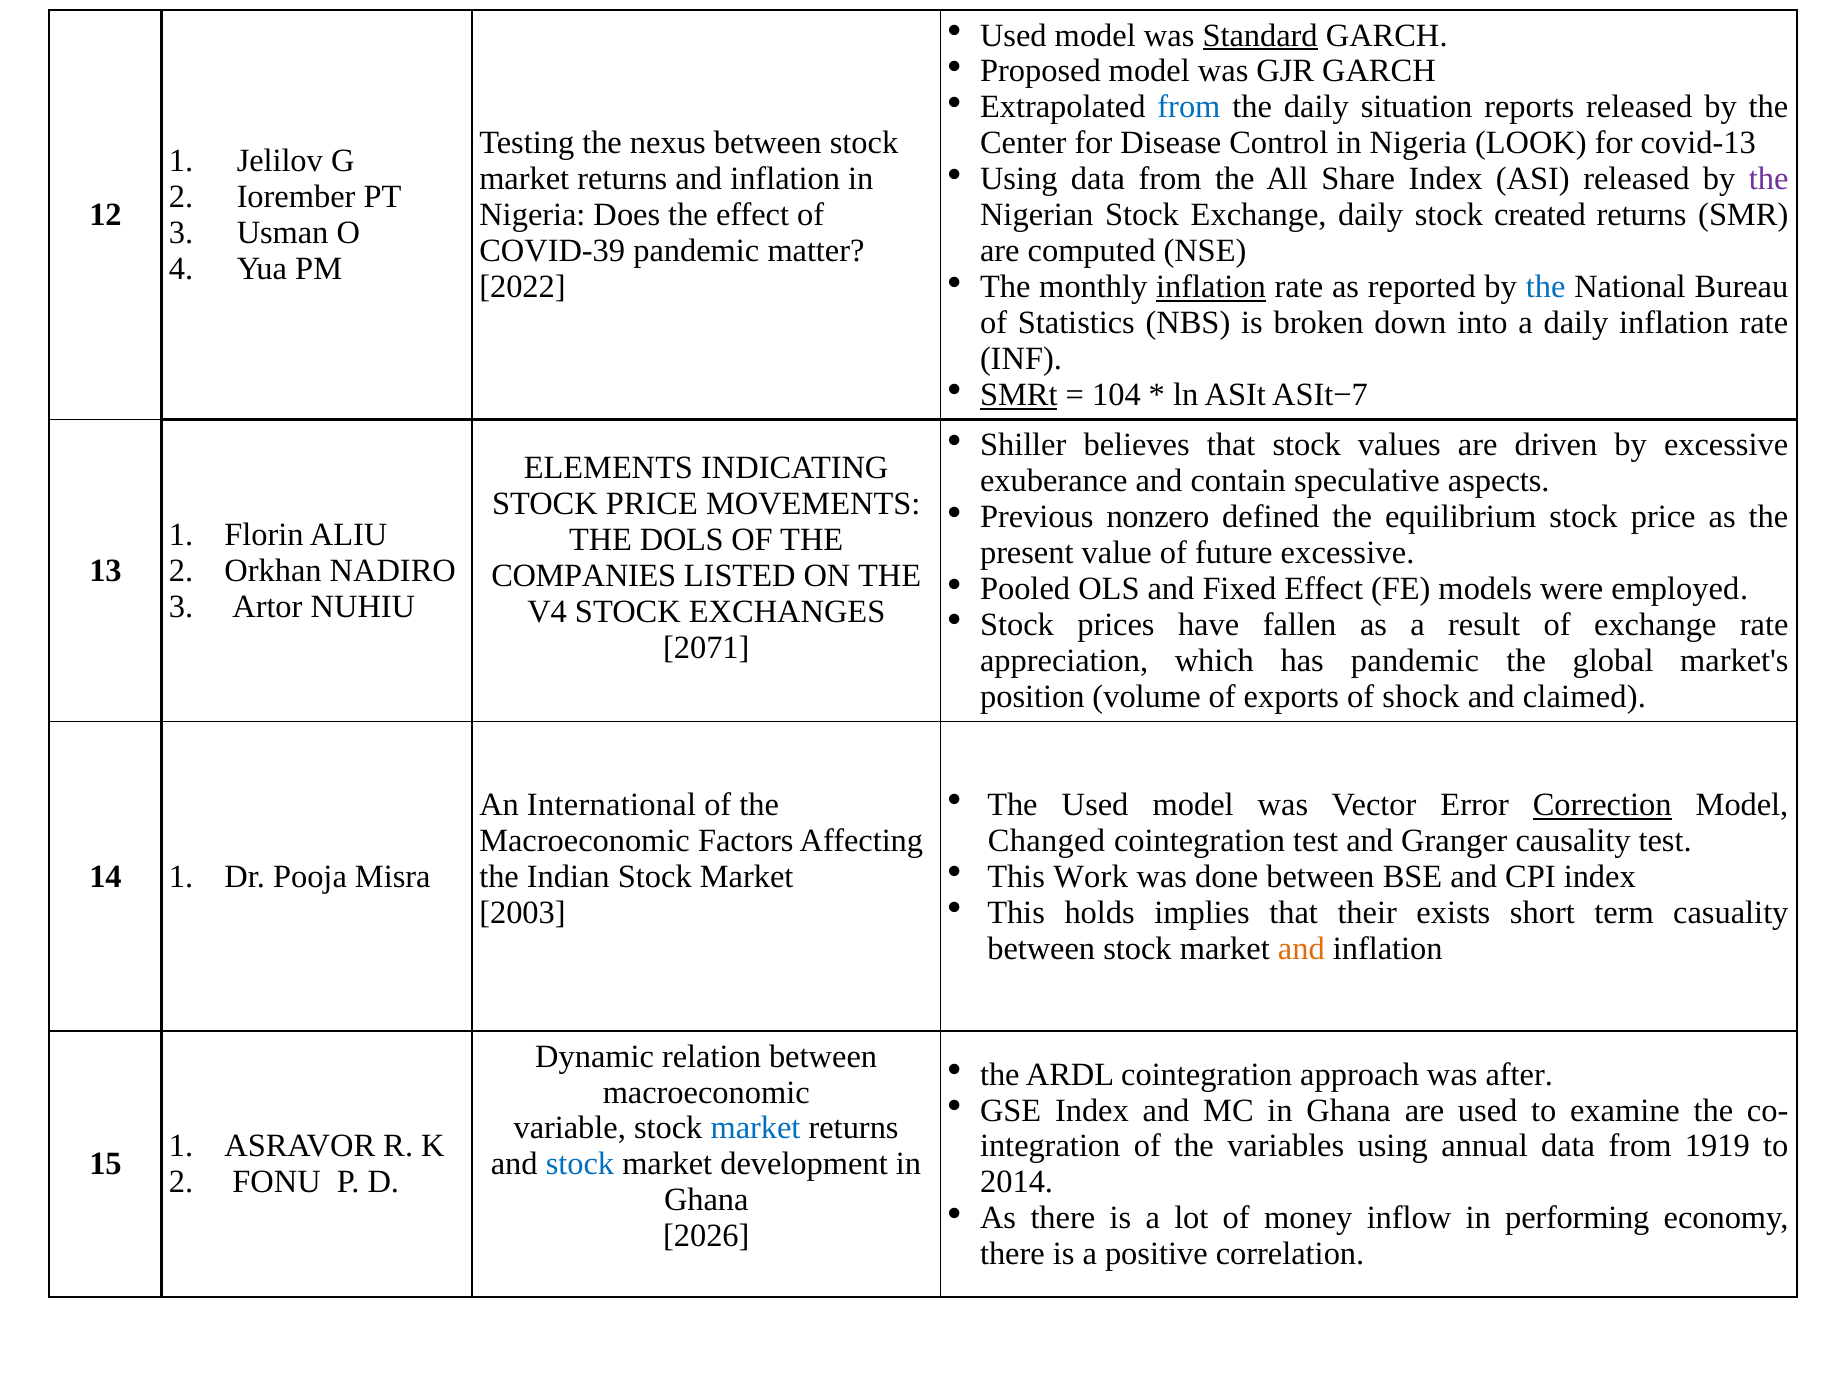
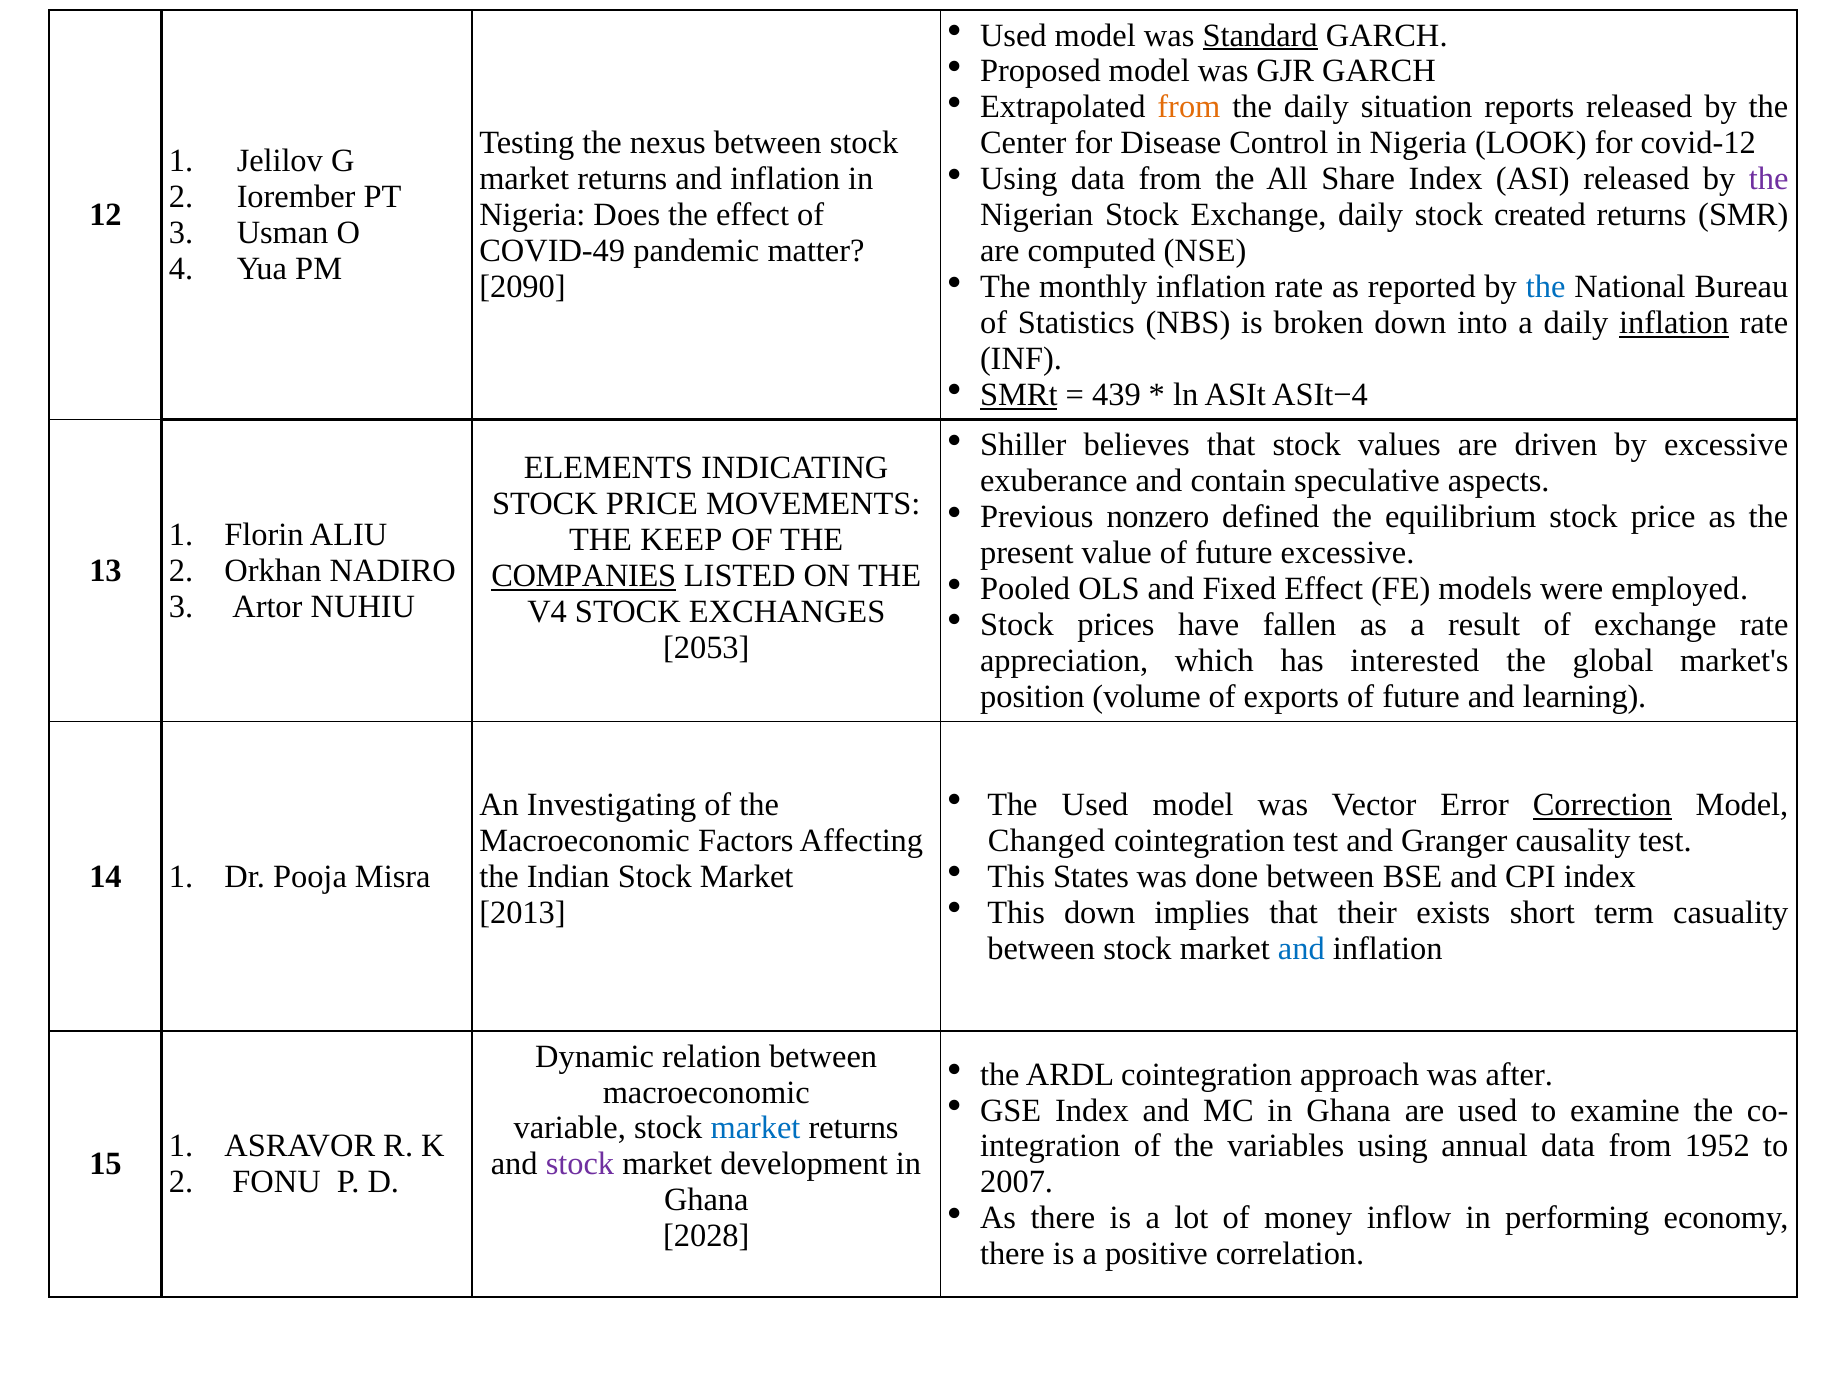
from at (1189, 107) colour: blue -> orange
covid-13: covid-13 -> covid-12
COVID-39: COVID-39 -> COVID-49
inflation at (1211, 287) underline: present -> none
2022: 2022 -> 2090
inflation at (1674, 323) underline: none -> present
104: 104 -> 439
ASIt−7: ASIt−7 -> ASIt−4
DOLS: DOLS -> KEEP
COMPANIES underline: none -> present
2071: 2071 -> 2053
has pandemic: pandemic -> interested
exports of shock: shock -> future
claimed: claimed -> learning
International: International -> Investigating
Work: Work -> States
This holds: holds -> down
2003: 2003 -> 2013
and at (1301, 948) colour: orange -> blue
1919: 1919 -> 1952
stock at (580, 1164) colour: blue -> purple
2014: 2014 -> 2007
2026: 2026 -> 2028
